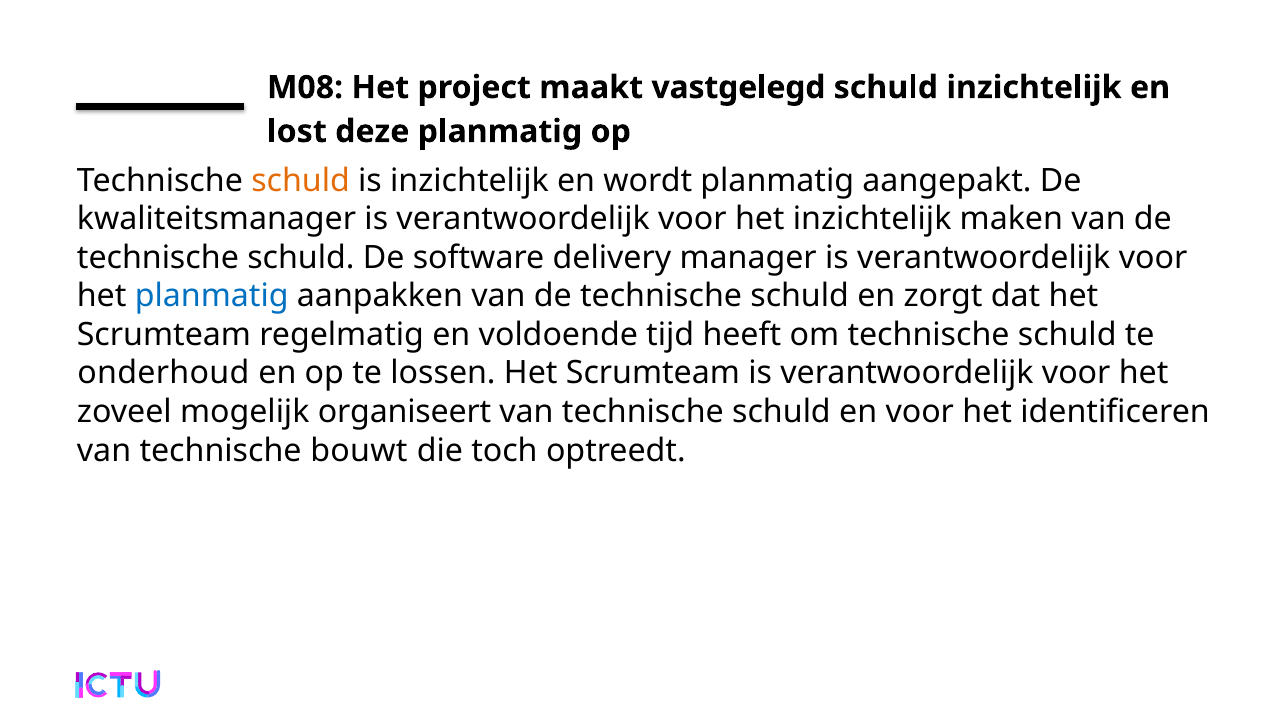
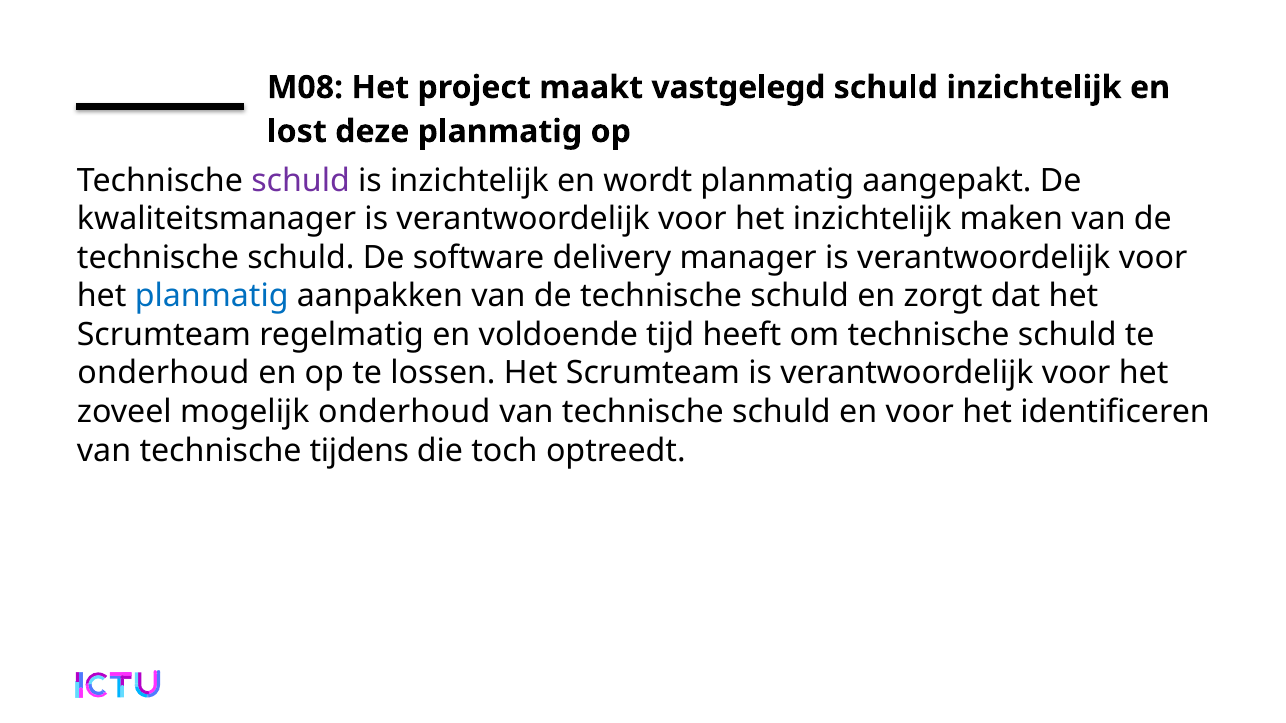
schuld at (301, 181) colour: orange -> purple
mogelijk organiseert: organiseert -> onderhoud
bouwt: bouwt -> tijdens
